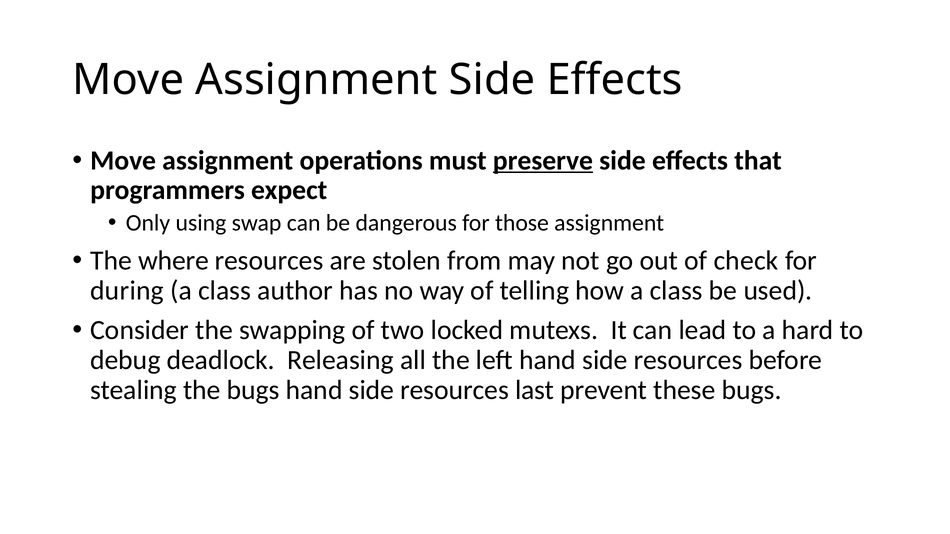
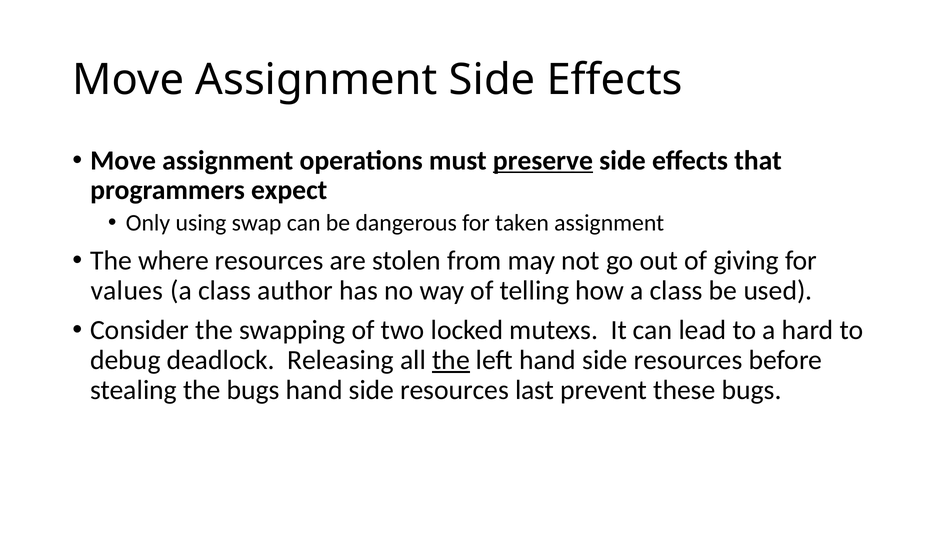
those: those -> taken
check: check -> giving
during: during -> values
the at (451, 360) underline: none -> present
